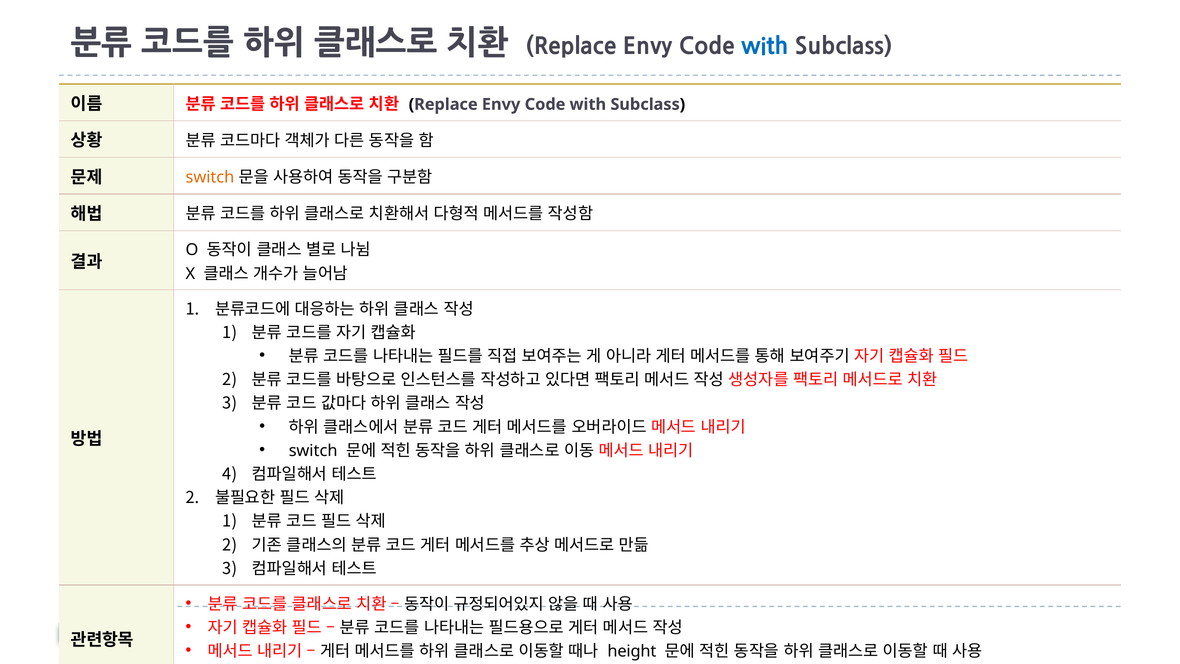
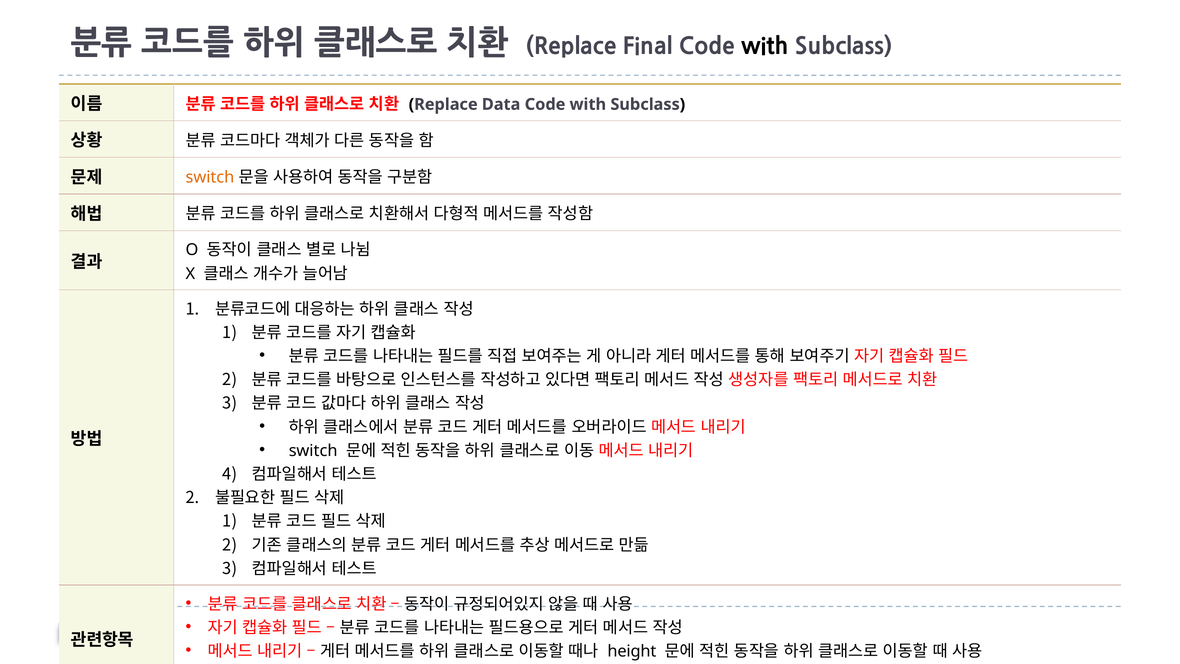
Envy at (648, 46): Envy -> Final
with at (765, 46) colour: blue -> black
Envy at (501, 104): Envy -> Data
